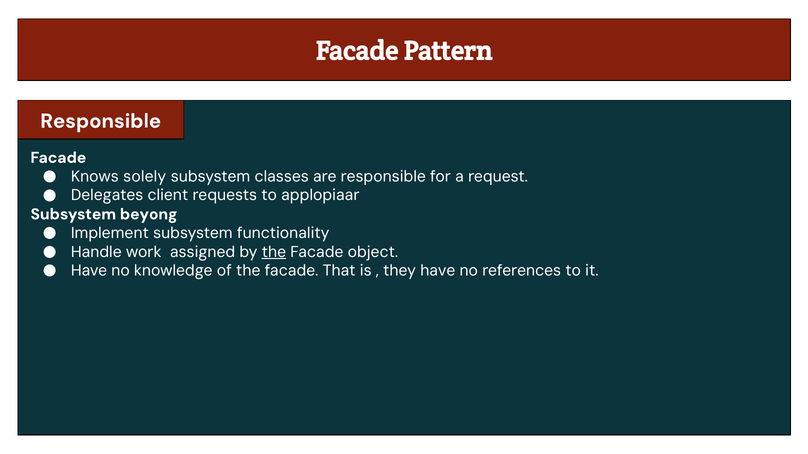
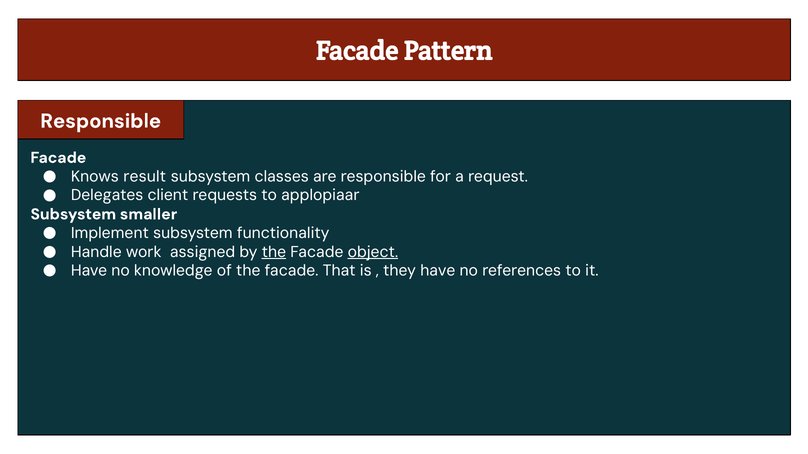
solely: solely -> result
beyong: beyong -> smaller
object underline: none -> present
